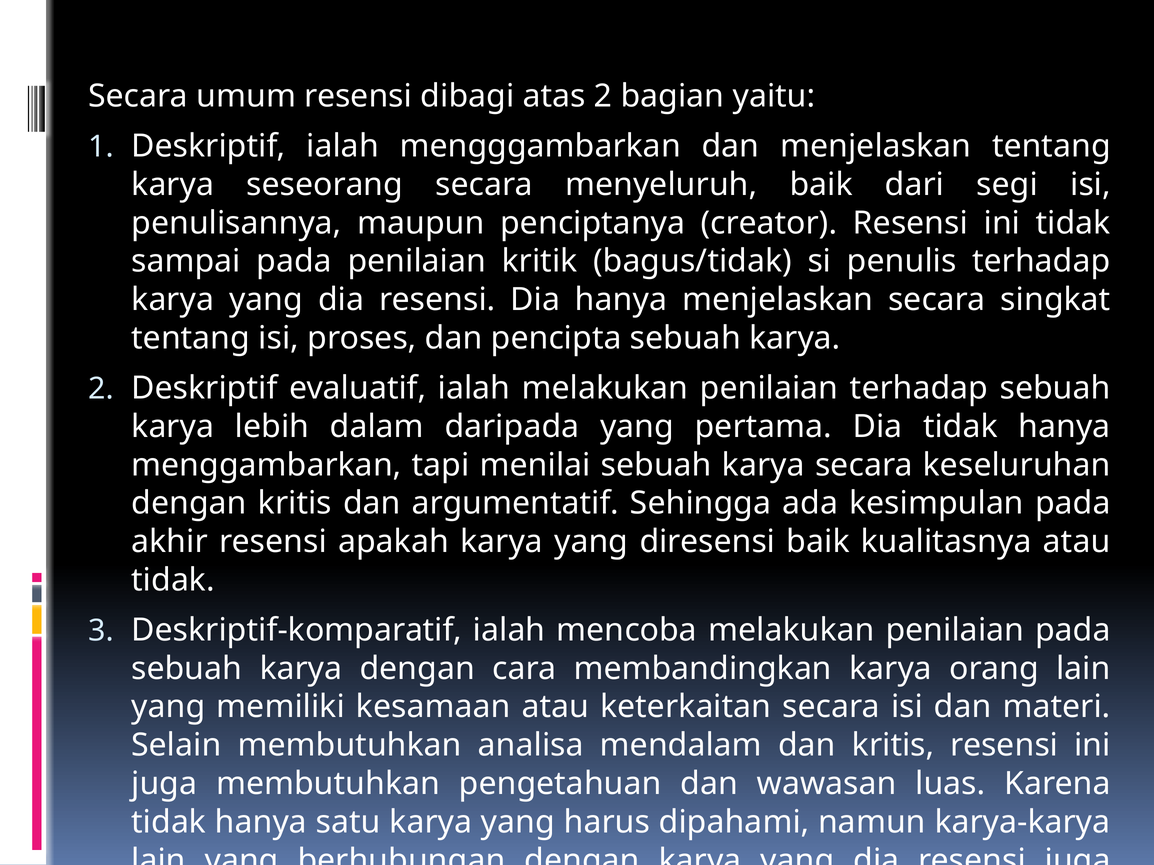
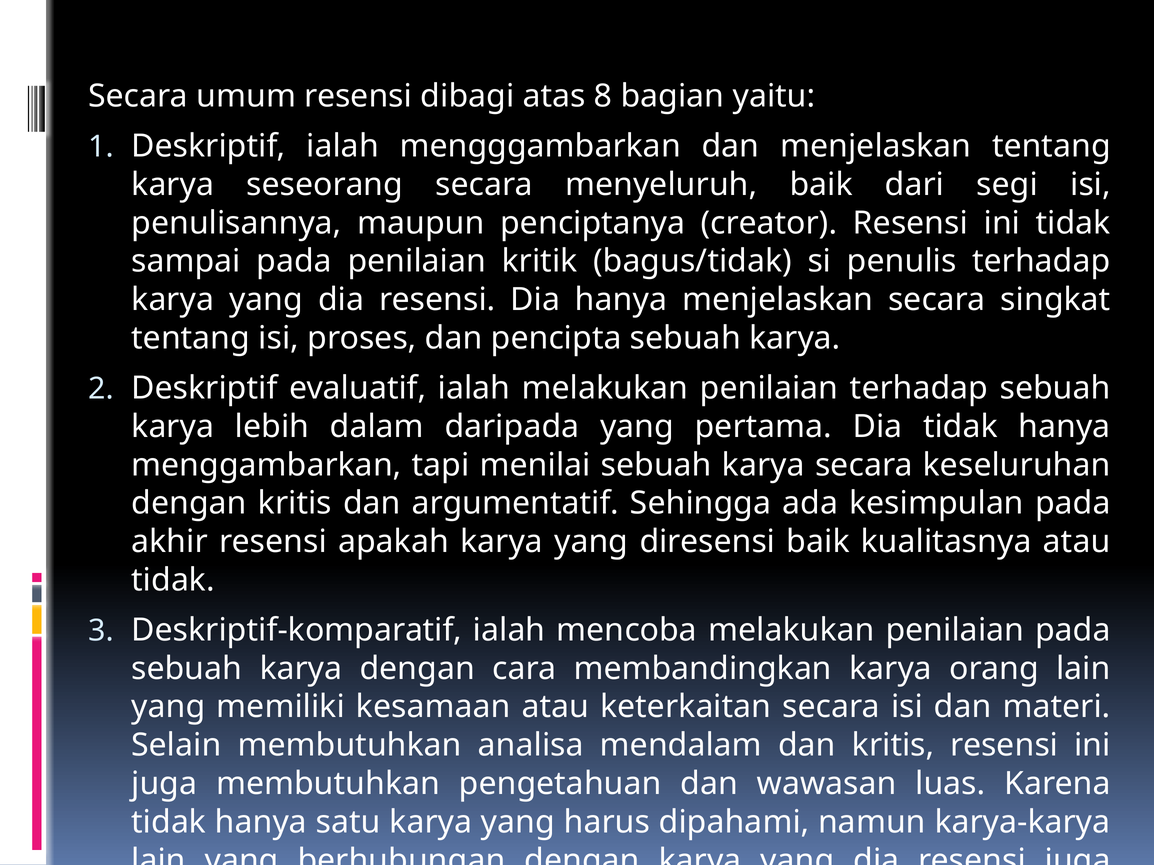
atas 2: 2 -> 8
